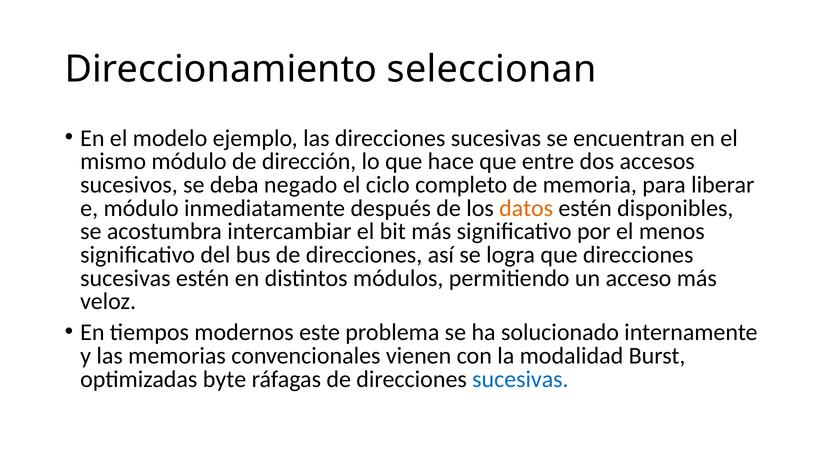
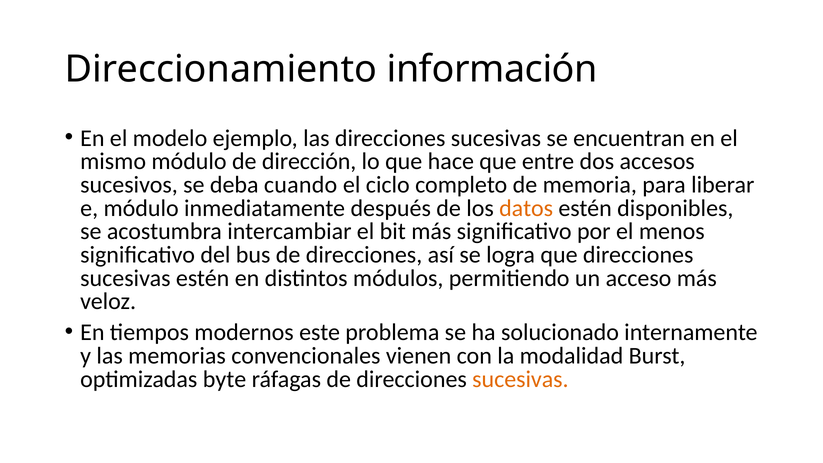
seleccionan: seleccionan -> información
negado: negado -> cuando
sucesivas at (520, 379) colour: blue -> orange
